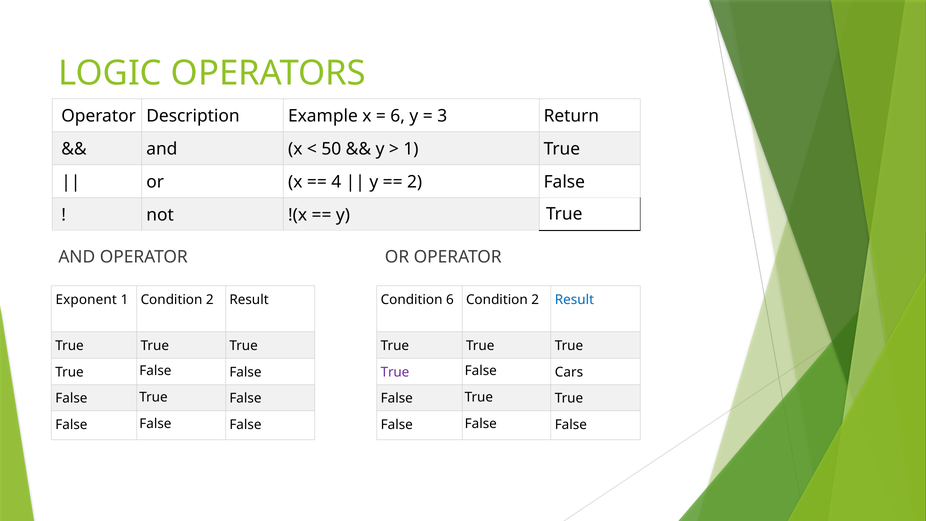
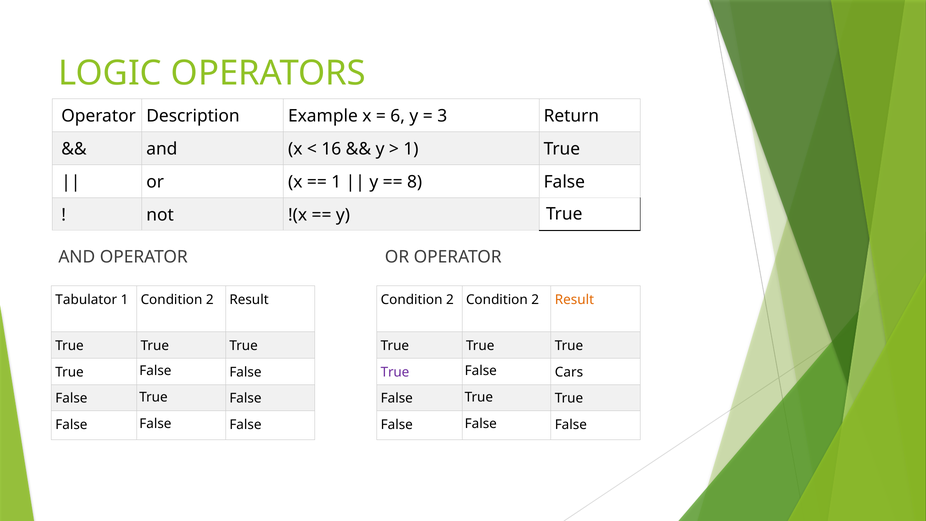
50: 50 -> 16
4 at (336, 182): 4 -> 1
2 at (415, 182): 2 -> 8
Exponent: Exponent -> Tabulator
6 at (450, 300): 6 -> 2
Result at (574, 300) colour: blue -> orange
